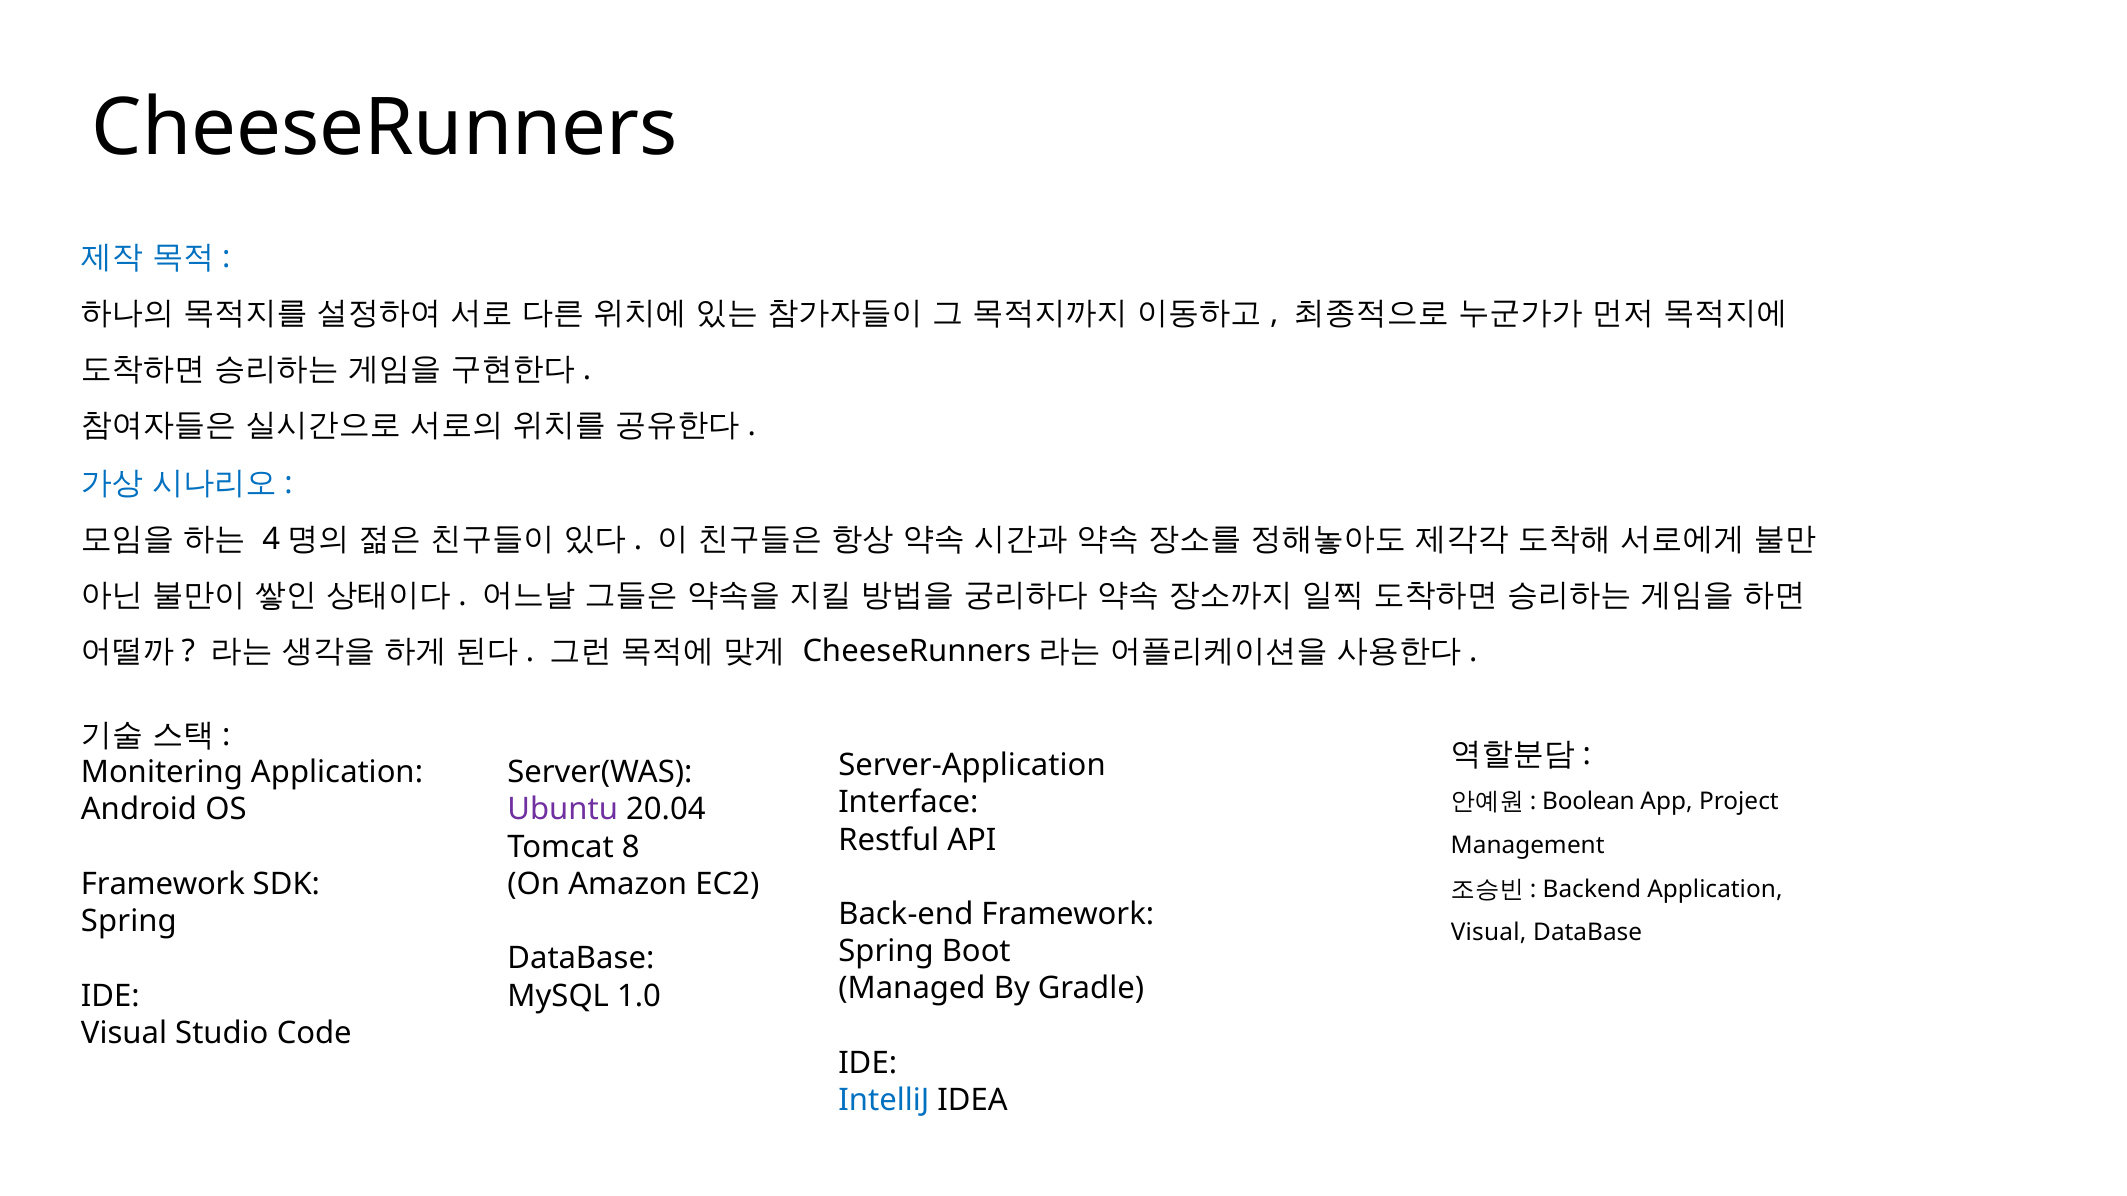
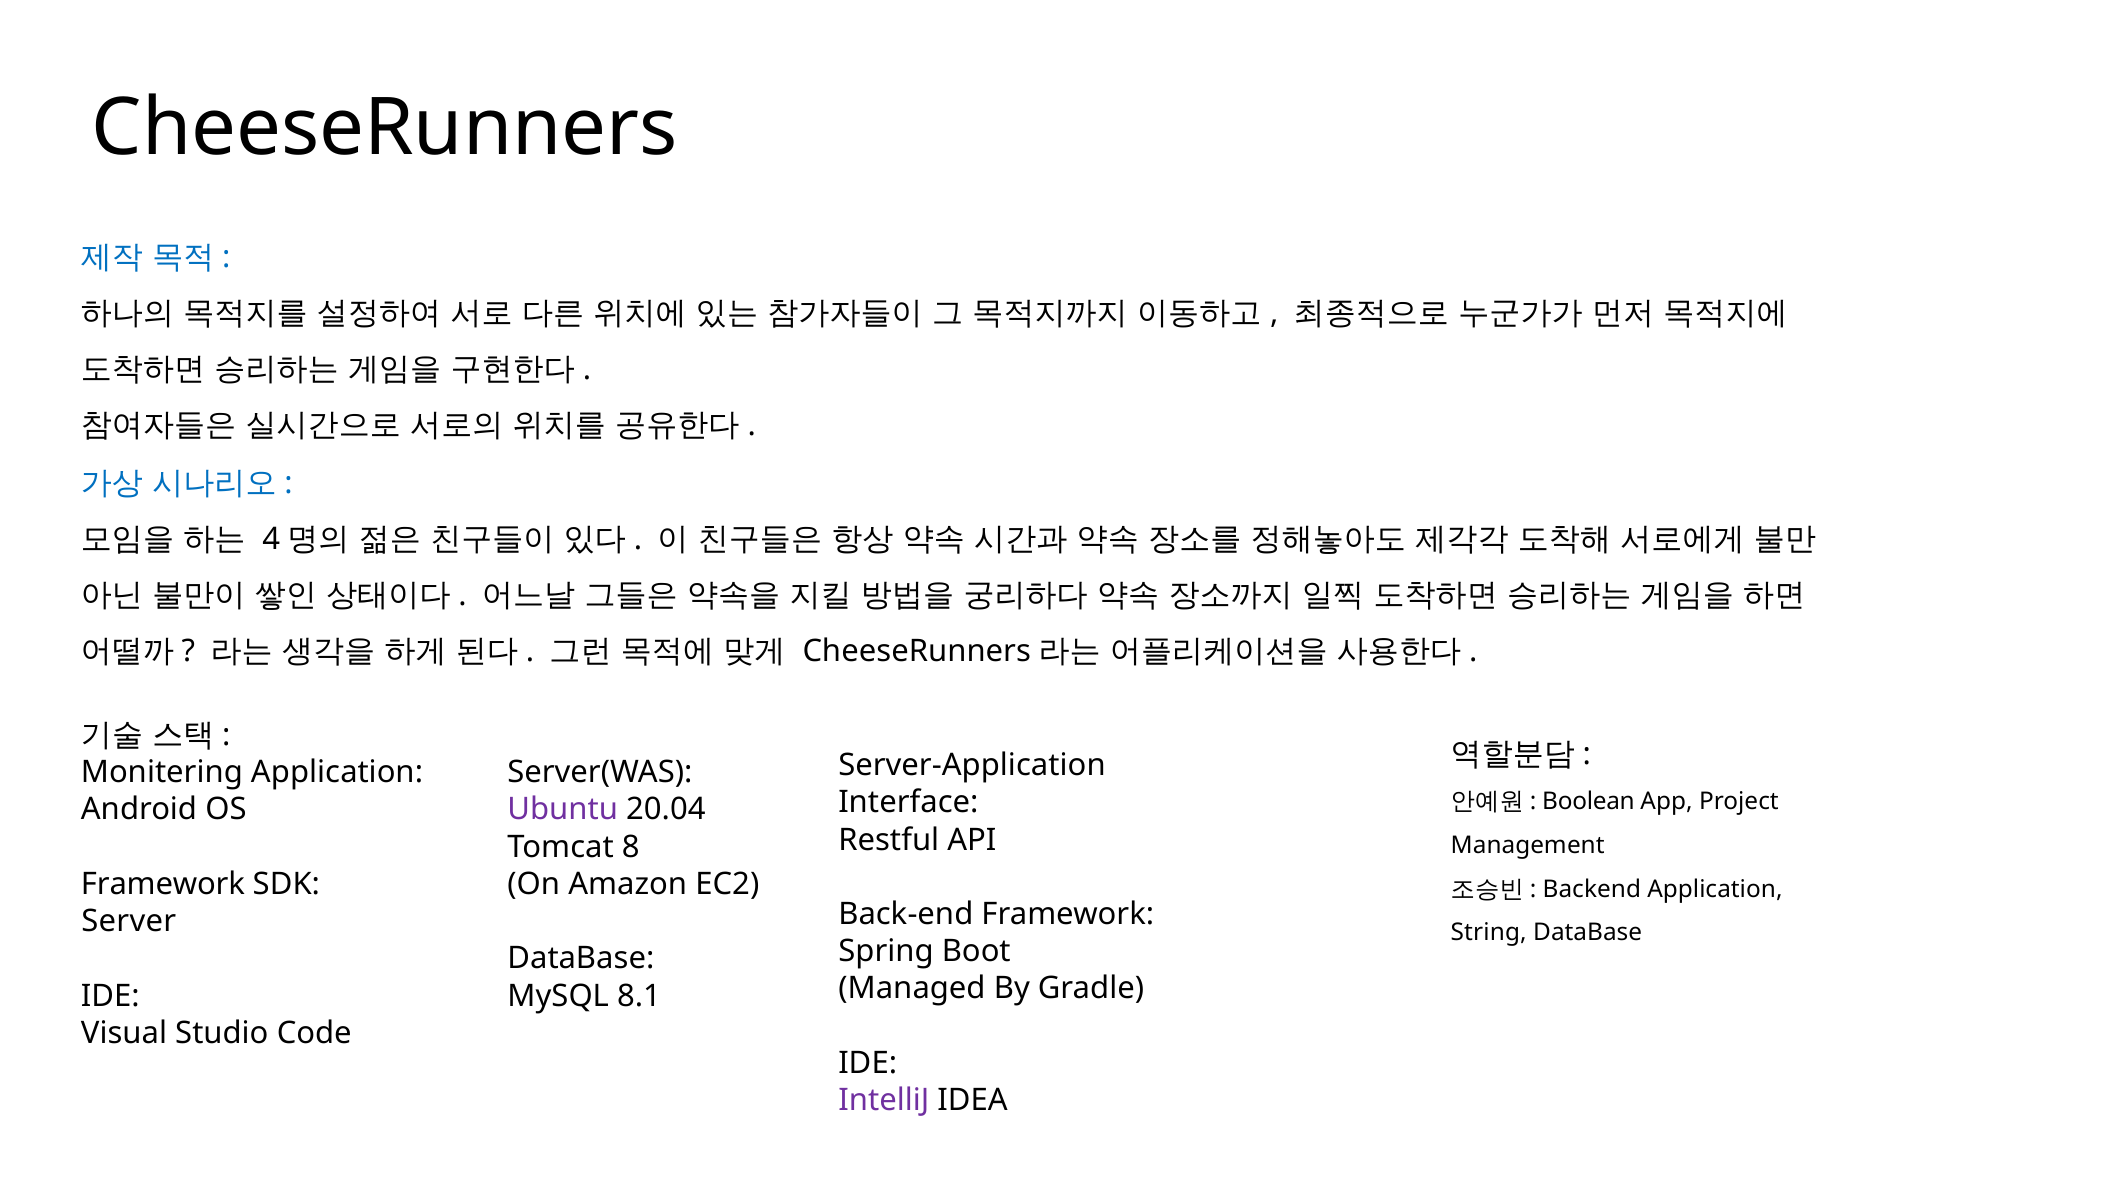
Spring at (129, 922): Spring -> Server
Visual at (1489, 933): Visual -> String
1.0: 1.0 -> 8.1
IntelliJ colour: blue -> purple
